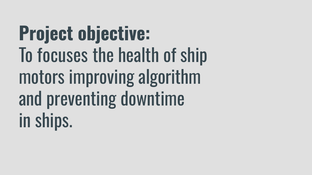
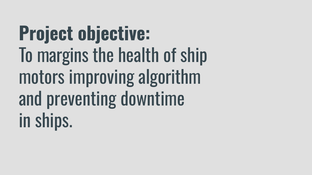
focuses: focuses -> margins
